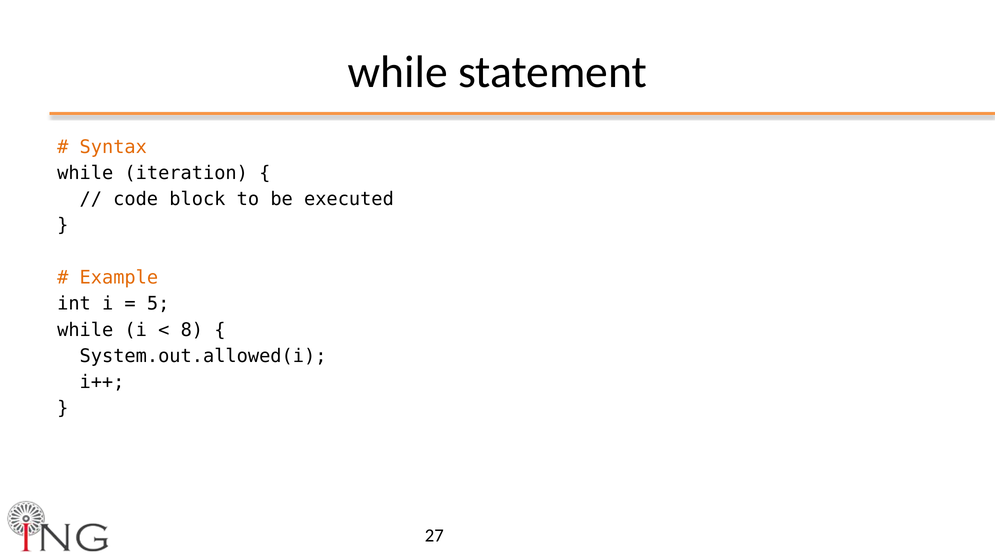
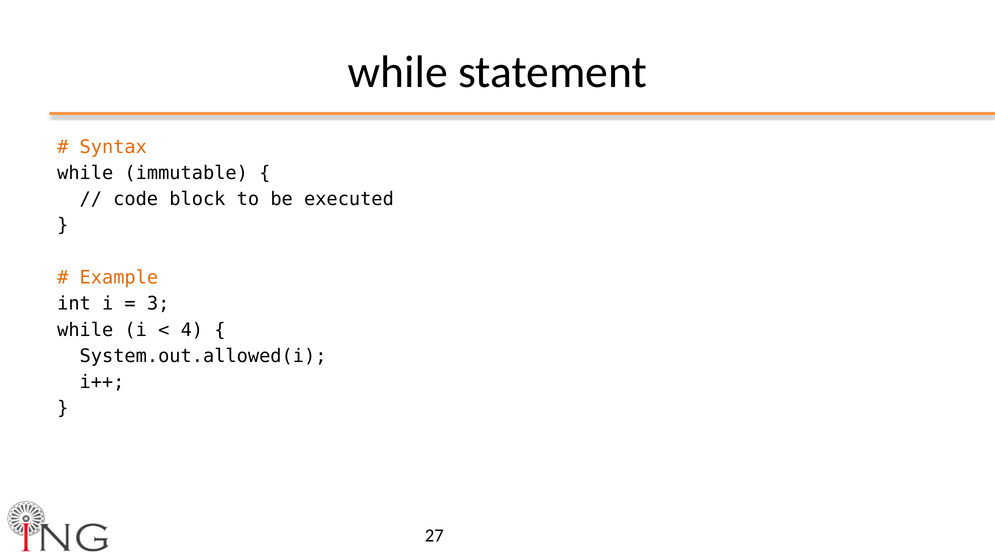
iteration: iteration -> immutable
5: 5 -> 3
8: 8 -> 4
